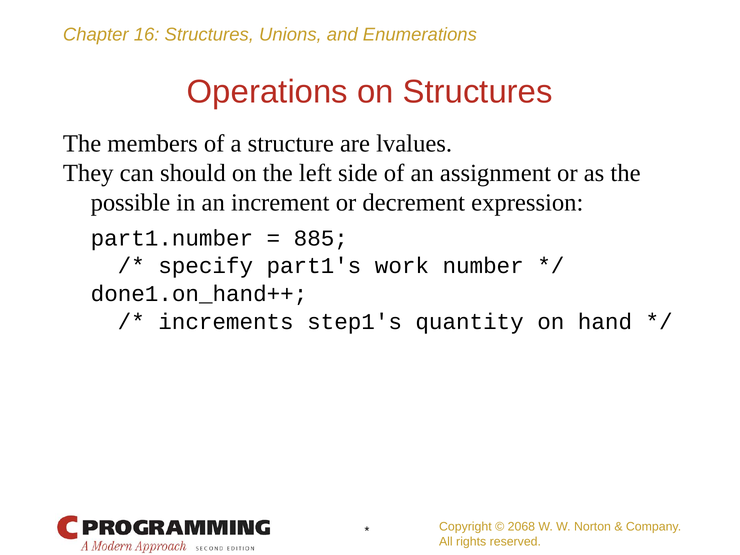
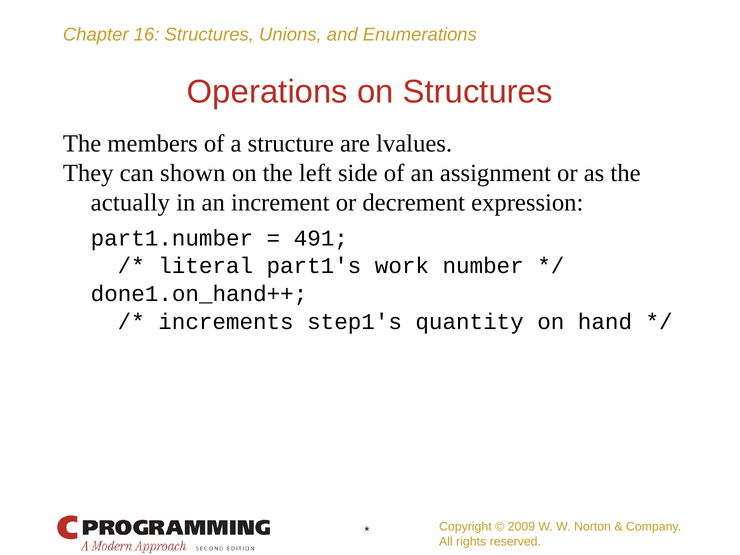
should: should -> shown
possible: possible -> actually
885: 885 -> 491
specify: specify -> literal
2068: 2068 -> 2009
